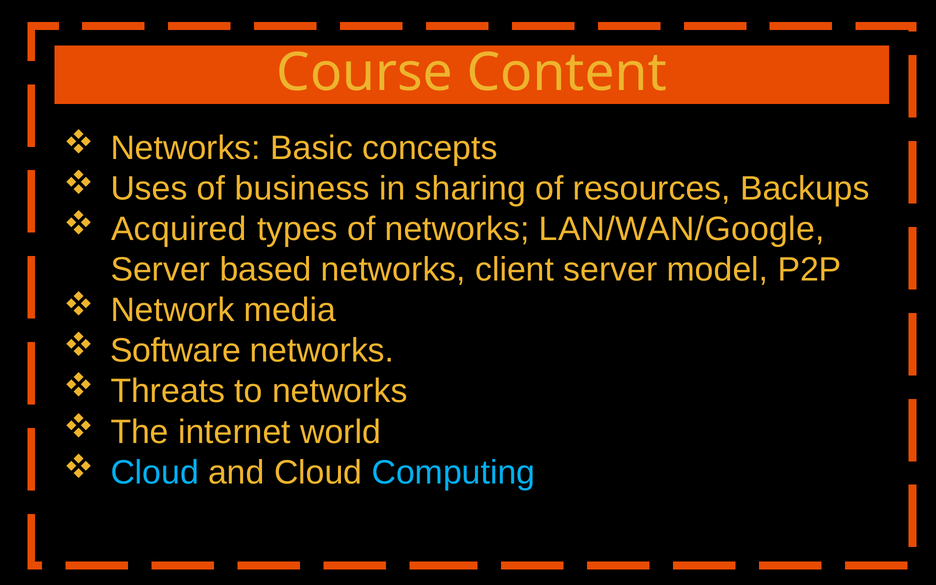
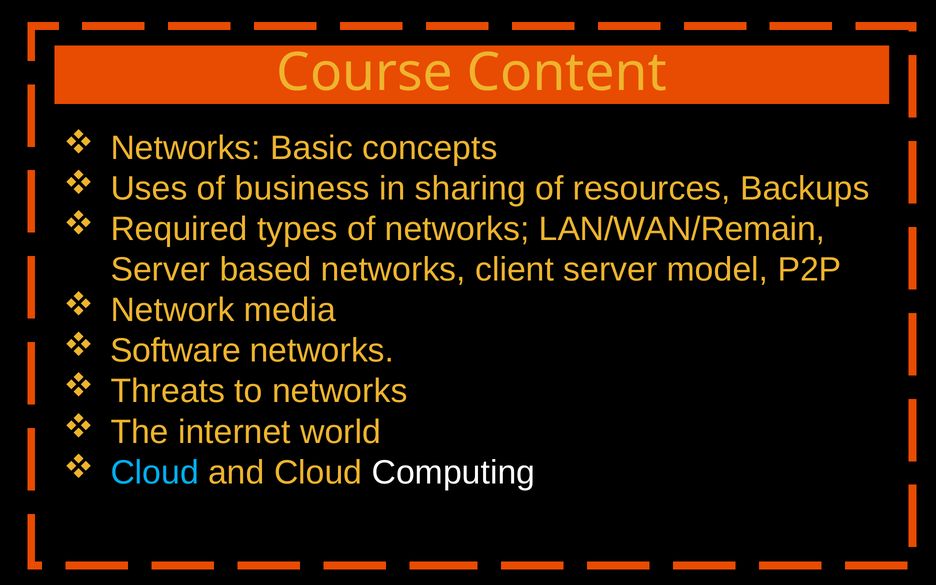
Acquired: Acquired -> Required
LAN/WAN/Google: LAN/WAN/Google -> LAN/WAN/Remain
Computing colour: light blue -> white
